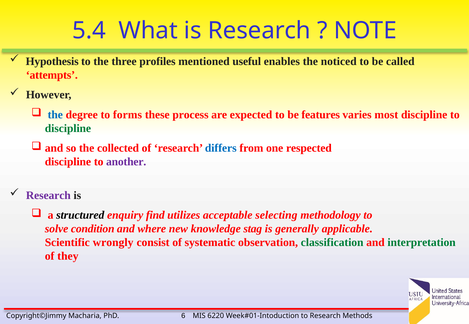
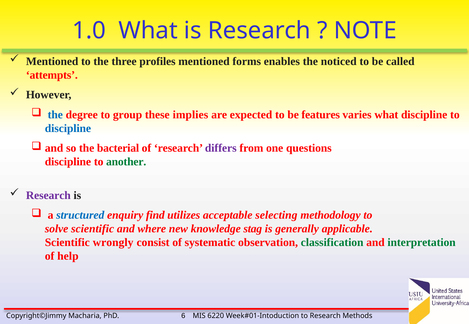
5.4: 5.4 -> 1.0
Hypothesis at (52, 62): Hypothesis -> Mentioned
useful: useful -> forms
forms: forms -> group
process: process -> implies
varies most: most -> what
discipline at (68, 129) colour: green -> blue
collected: collected -> bacterial
differs colour: blue -> purple
respected: respected -> questions
another colour: purple -> green
structured colour: black -> blue
solve condition: condition -> scientific
they: they -> help
